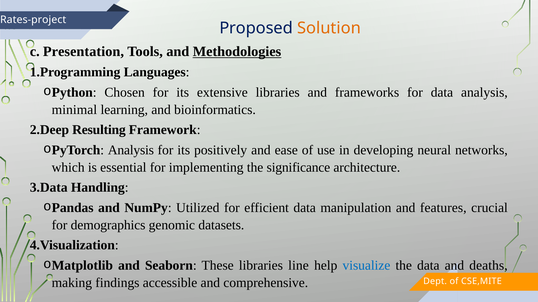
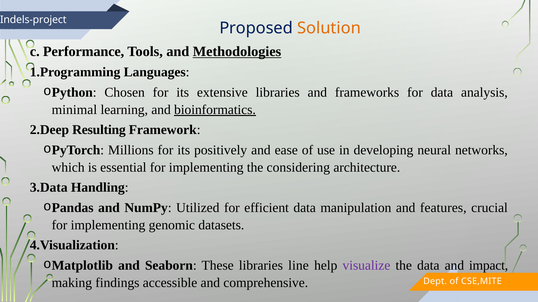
Rates-project: Rates-project -> Indels-project
Presentation: Presentation -> Performance
bioinformatics underline: none -> present
Analysis at (131, 150): Analysis -> Millions
significance: significance -> considering
demographics at (108, 225): demographics -> implementing
visualize colour: blue -> purple
deaths: deaths -> impact
